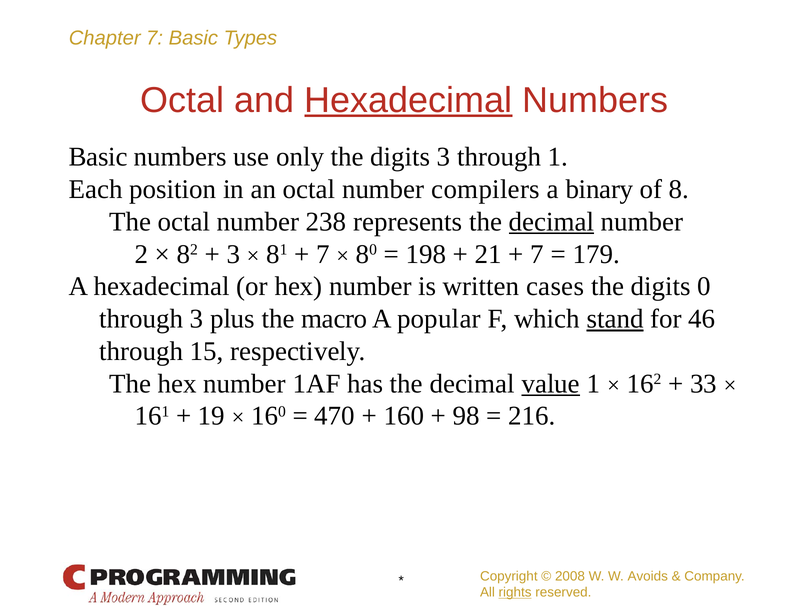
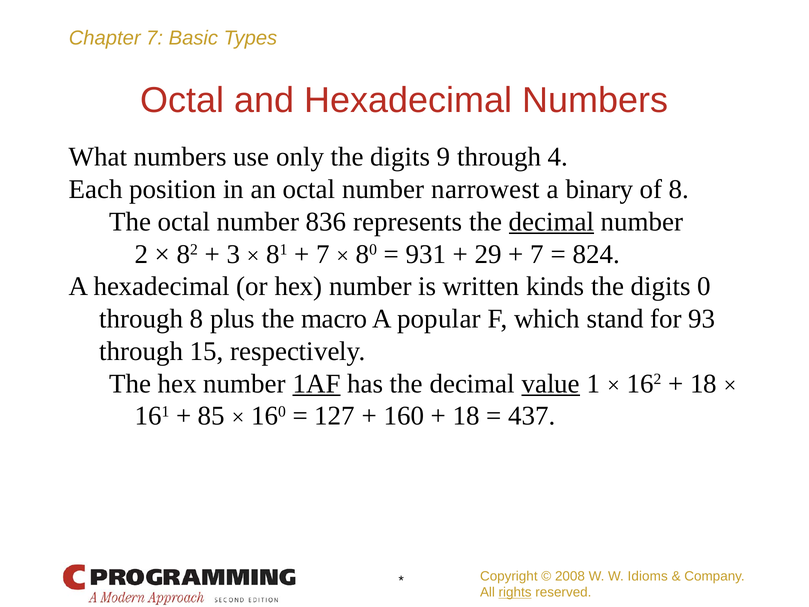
Hexadecimal at (408, 100) underline: present -> none
Basic at (98, 157): Basic -> What
digits 3: 3 -> 9
through 1: 1 -> 4
compilers: compilers -> narrowest
238: 238 -> 836
198: 198 -> 931
21: 21 -> 29
179: 179 -> 824
cases: cases -> kinds
through 3: 3 -> 8
stand underline: present -> none
46: 46 -> 93
1AF underline: none -> present
33 at (703, 383): 33 -> 18
19: 19 -> 85
470: 470 -> 127
98 at (466, 416): 98 -> 18
216: 216 -> 437
Avoids: Avoids -> Idioms
